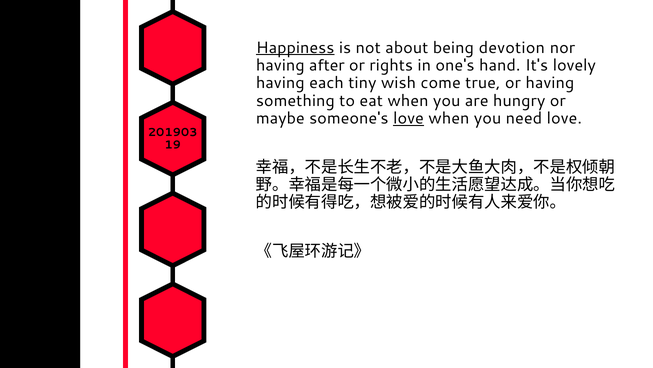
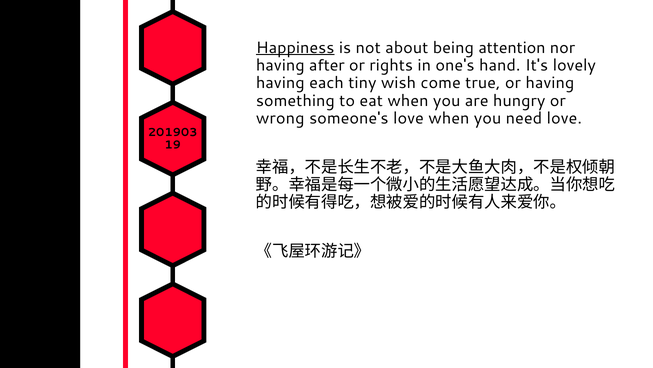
devotion: devotion -> attention
maybe: maybe -> wrong
love at (408, 118) underline: present -> none
